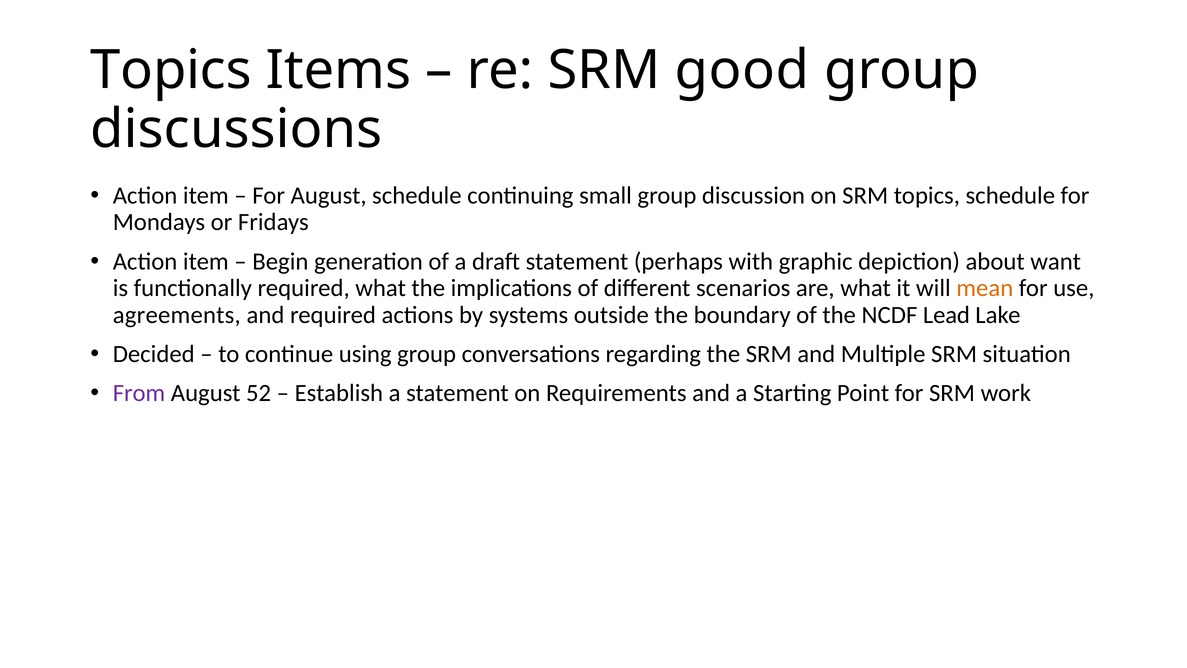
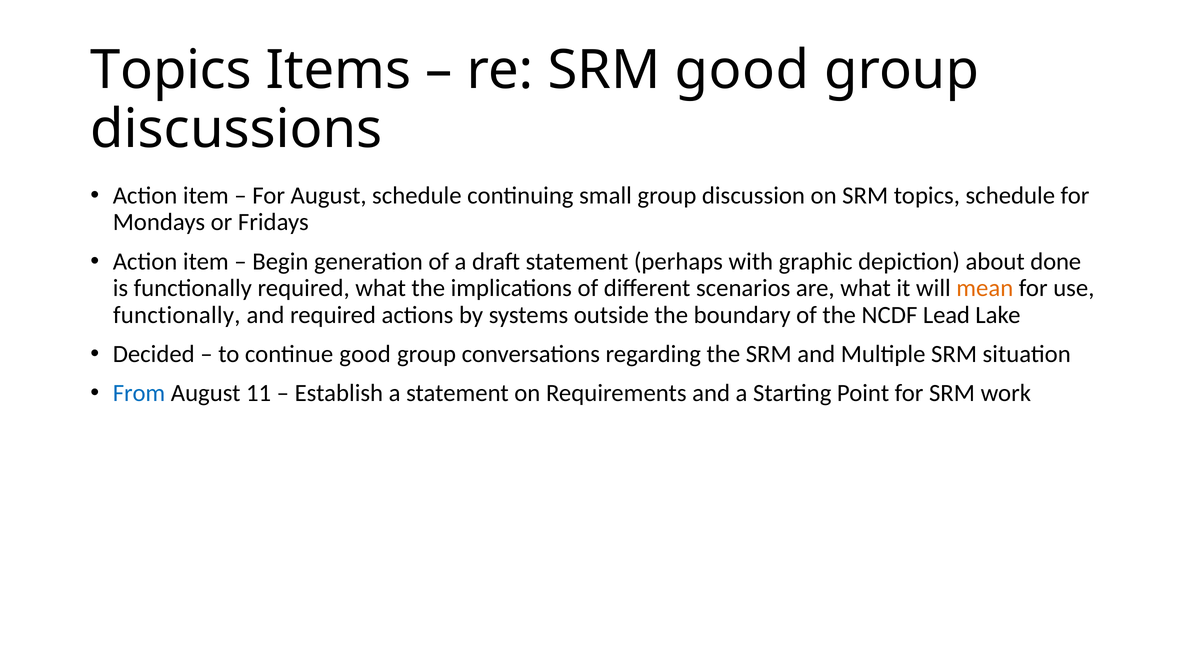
want: want -> done
agreements at (177, 315): agreements -> functionally
continue using: using -> good
From colour: purple -> blue
52: 52 -> 11
